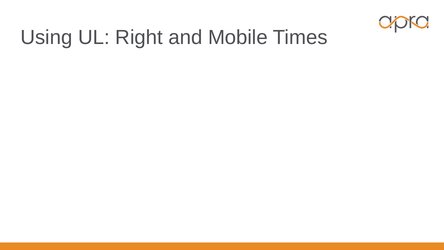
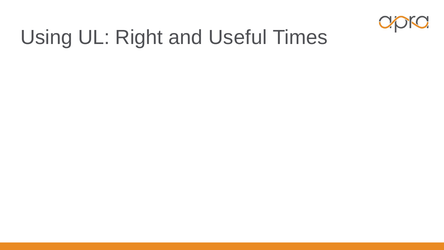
Mobile: Mobile -> Useful
